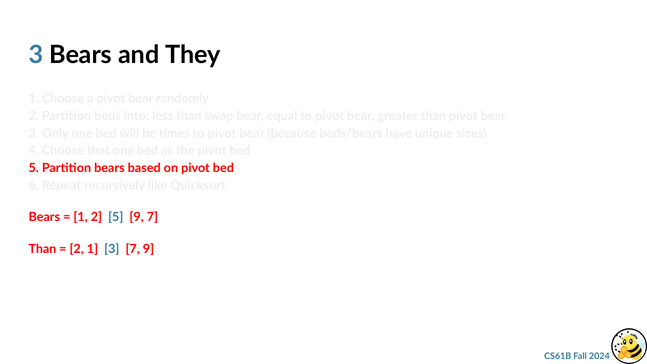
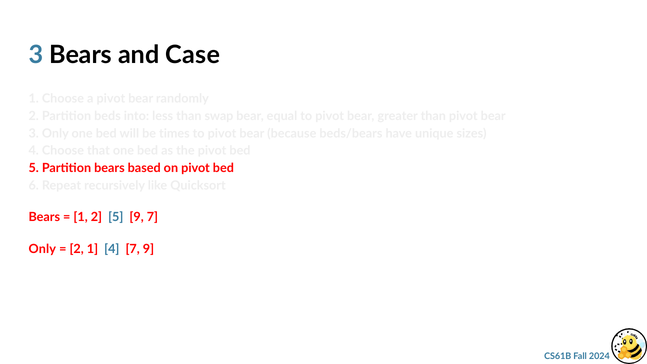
They: They -> Case
Than at (42, 249): Than -> Only
1 3: 3 -> 4
